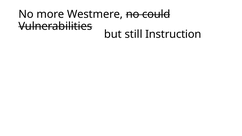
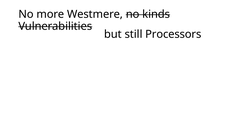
could: could -> kinds
Instruction: Instruction -> Processors
